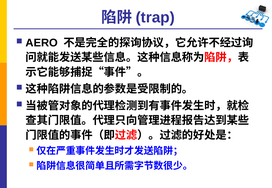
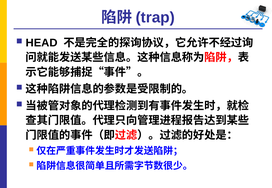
AERO: AERO -> HEAD
